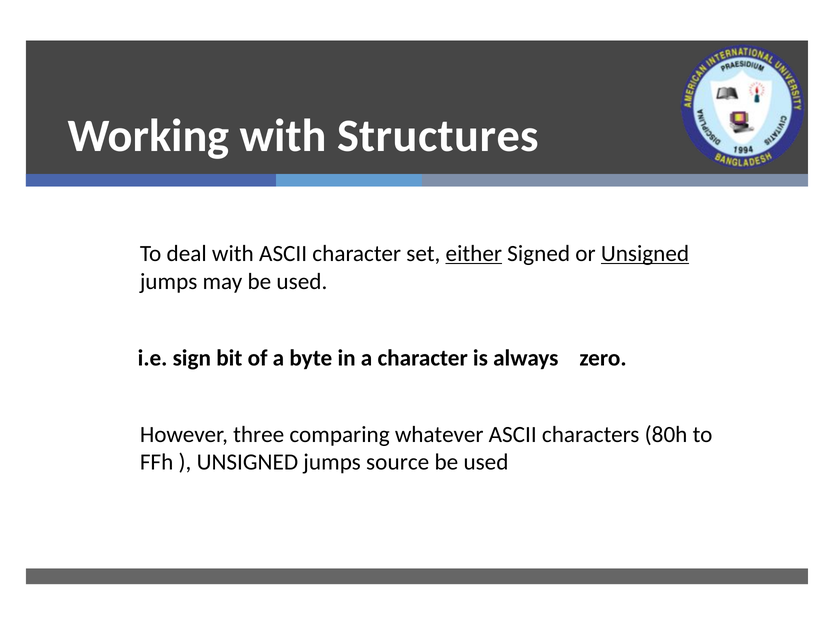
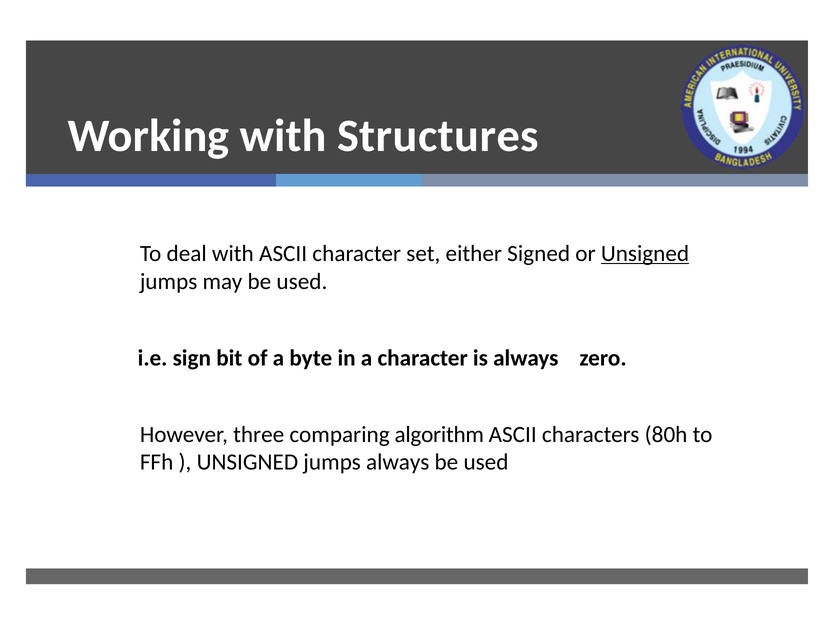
either underline: present -> none
whatever: whatever -> algorithm
jumps source: source -> always
